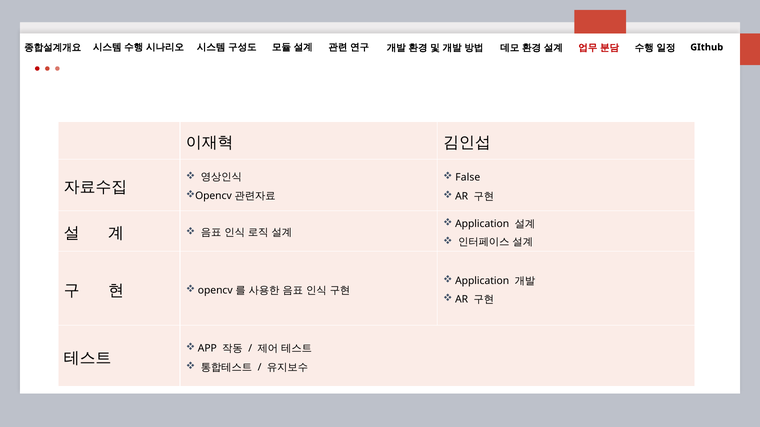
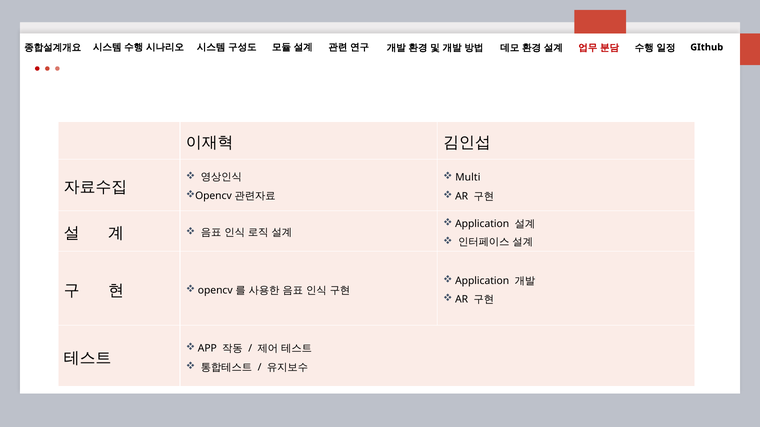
False: False -> Multi
